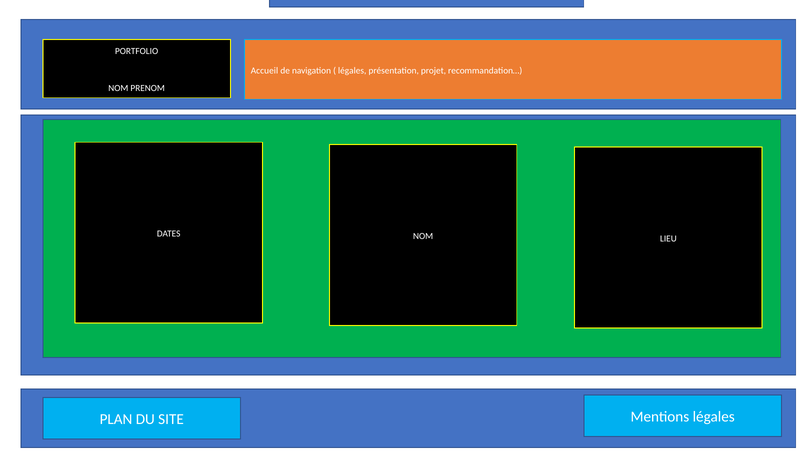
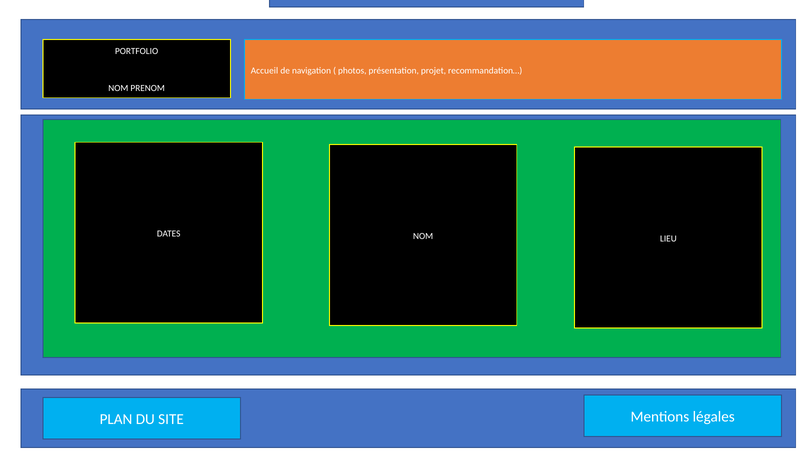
légales at (352, 71): légales -> photos
